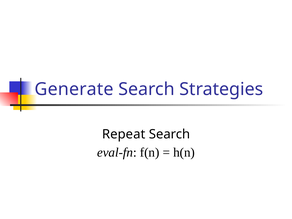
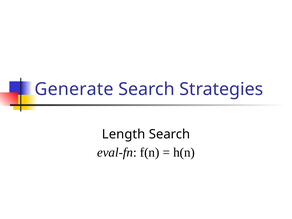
Repeat: Repeat -> Length
